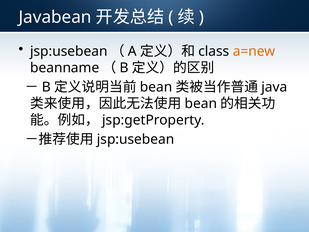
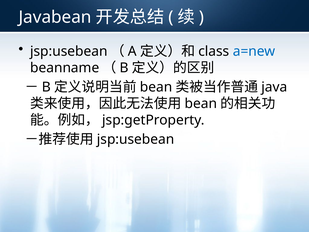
a=new colour: orange -> blue
